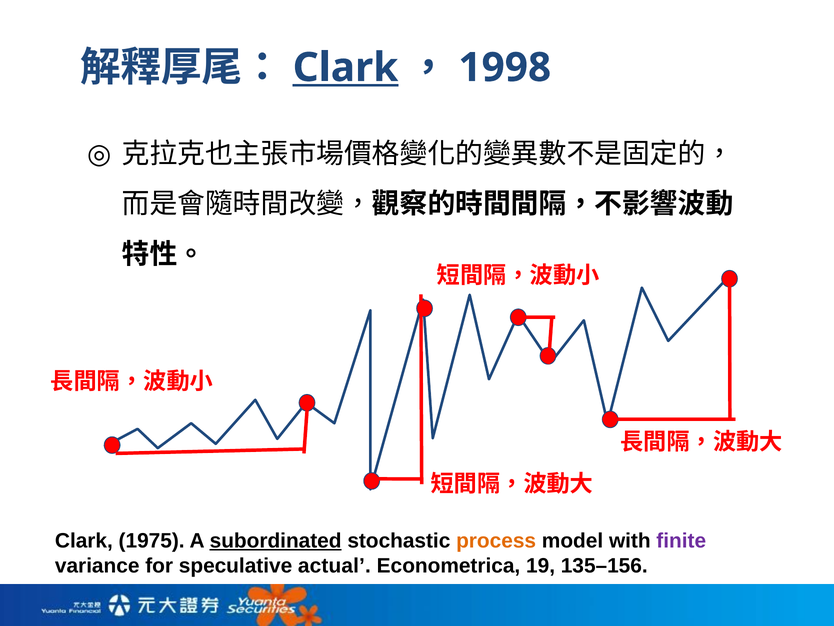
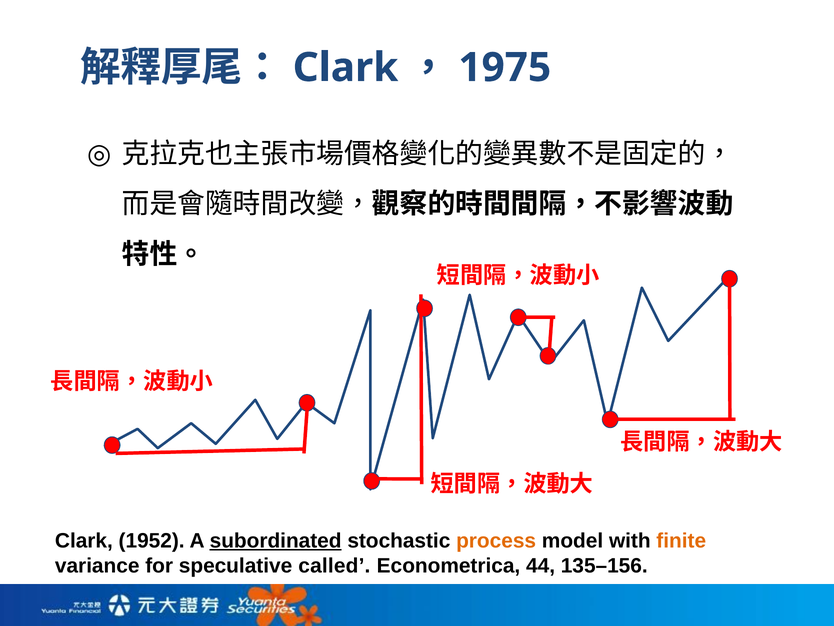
Clark at (346, 68) underline: present -> none
1998: 1998 -> 1975
1975: 1975 -> 1952
finite colour: purple -> orange
actual: actual -> called
19: 19 -> 44
